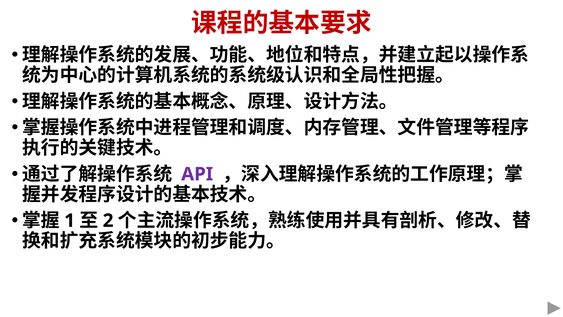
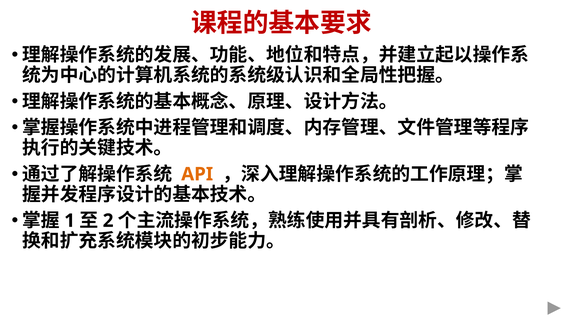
API colour: purple -> orange
